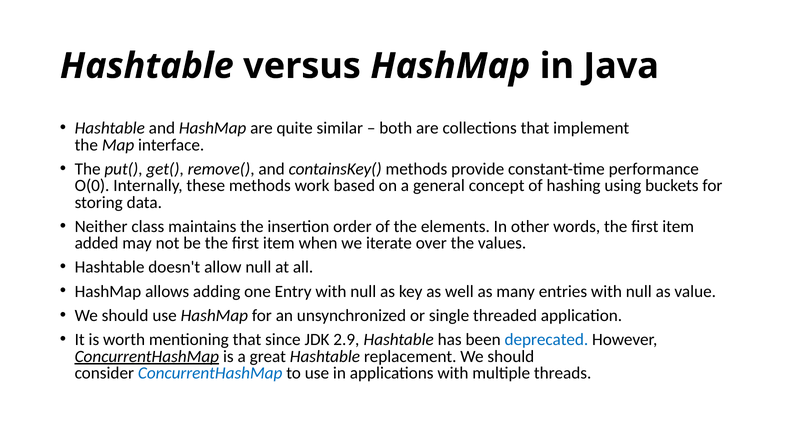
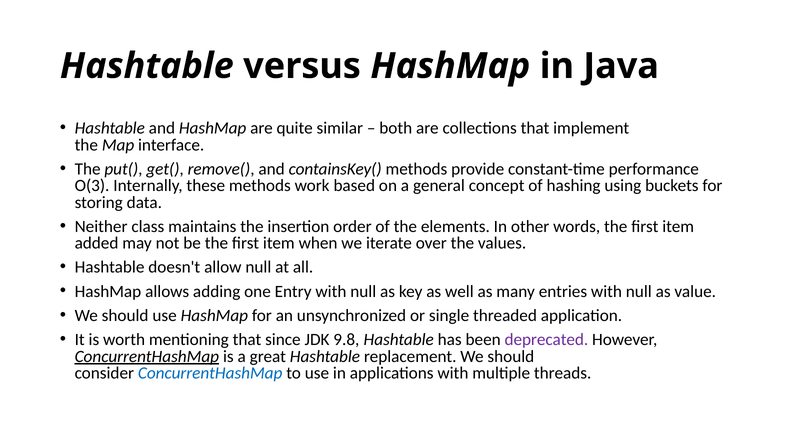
O(0: O(0 -> O(3
2.9: 2.9 -> 9.8
deprecated colour: blue -> purple
